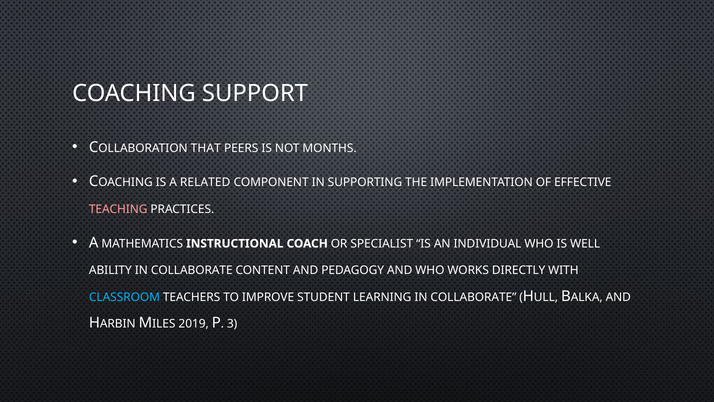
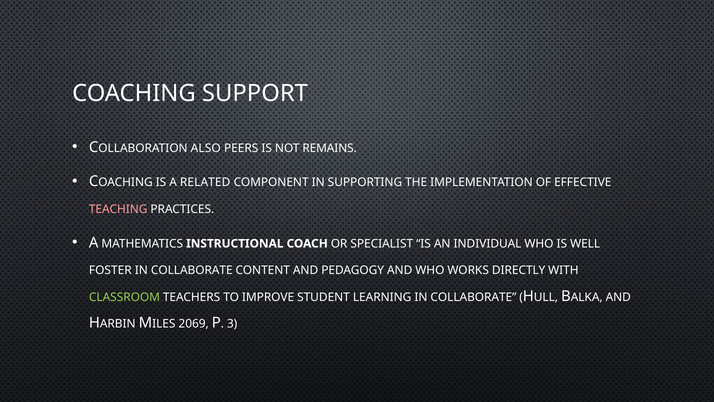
THAT: THAT -> ALSO
MONTHS: MONTHS -> REMAINS
ABILITY: ABILITY -> FOSTER
CLASSROOM colour: light blue -> light green
2019: 2019 -> 2069
